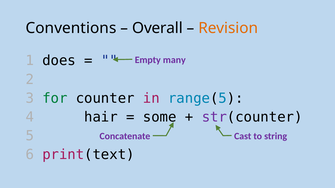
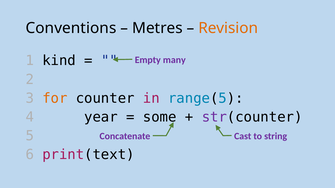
Overall: Overall -> Metres
does: does -> kind
for colour: green -> orange
hair: hair -> year
